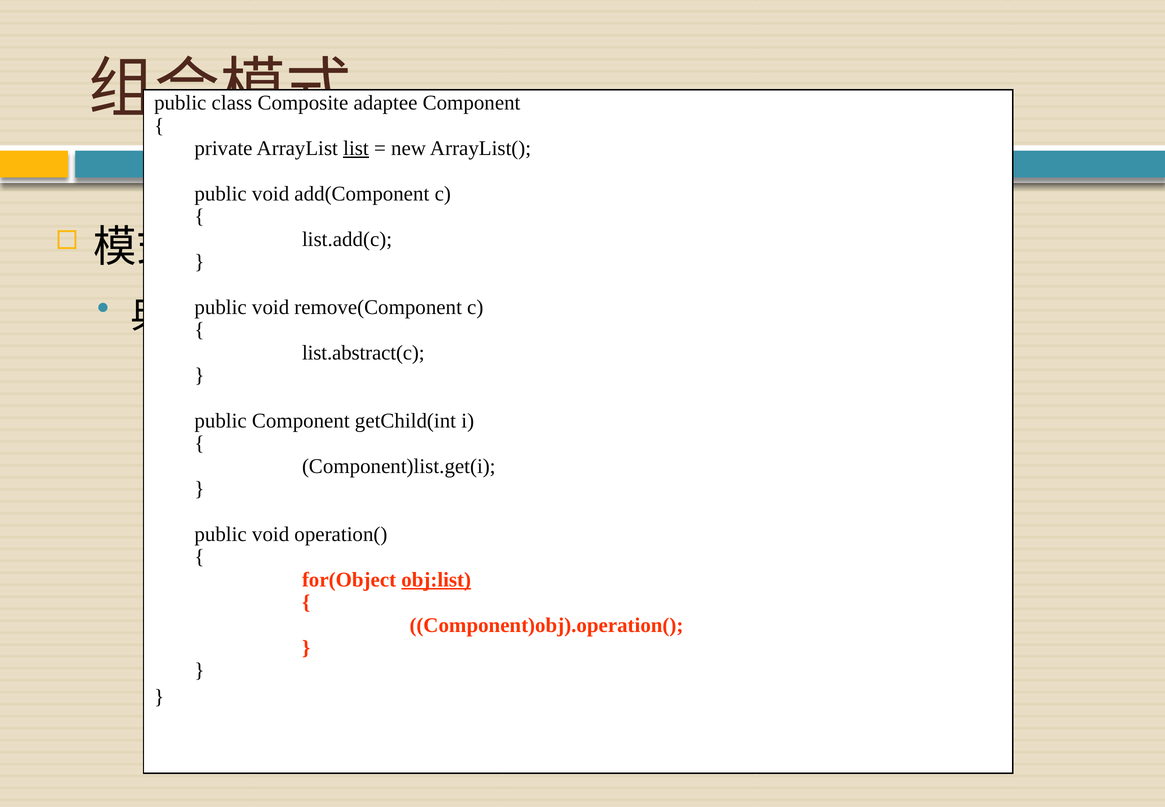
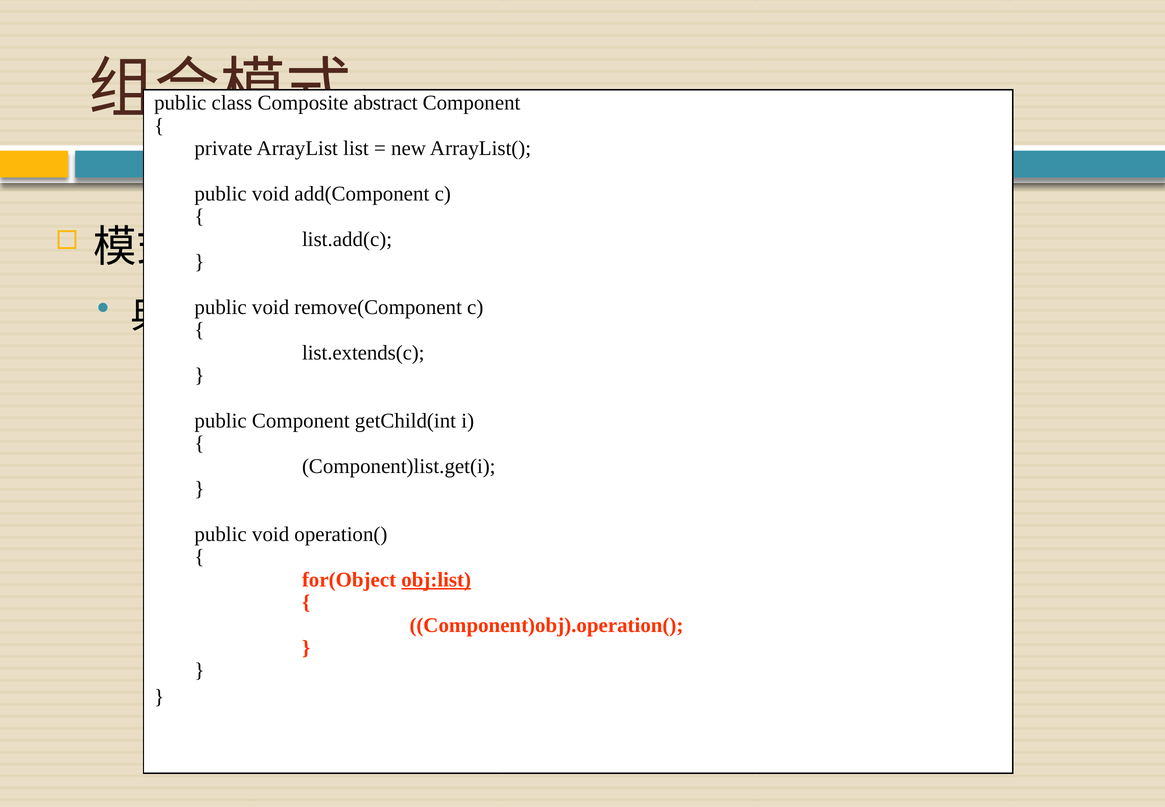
adaptee: adaptee -> abstract
list underline: present -> none
list.abstract(c: list.abstract(c -> list.extends(c
